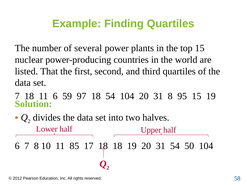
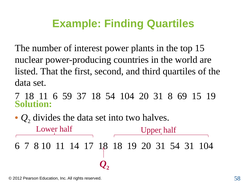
several: several -> interest
97: 97 -> 37
95: 95 -> 69
85: 85 -> 14
54 50: 50 -> 31
